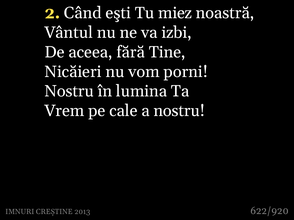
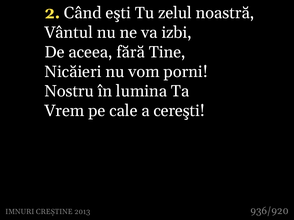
miez: miez -> zelul
a nostru: nostru -> cereşti
622/920: 622/920 -> 936/920
